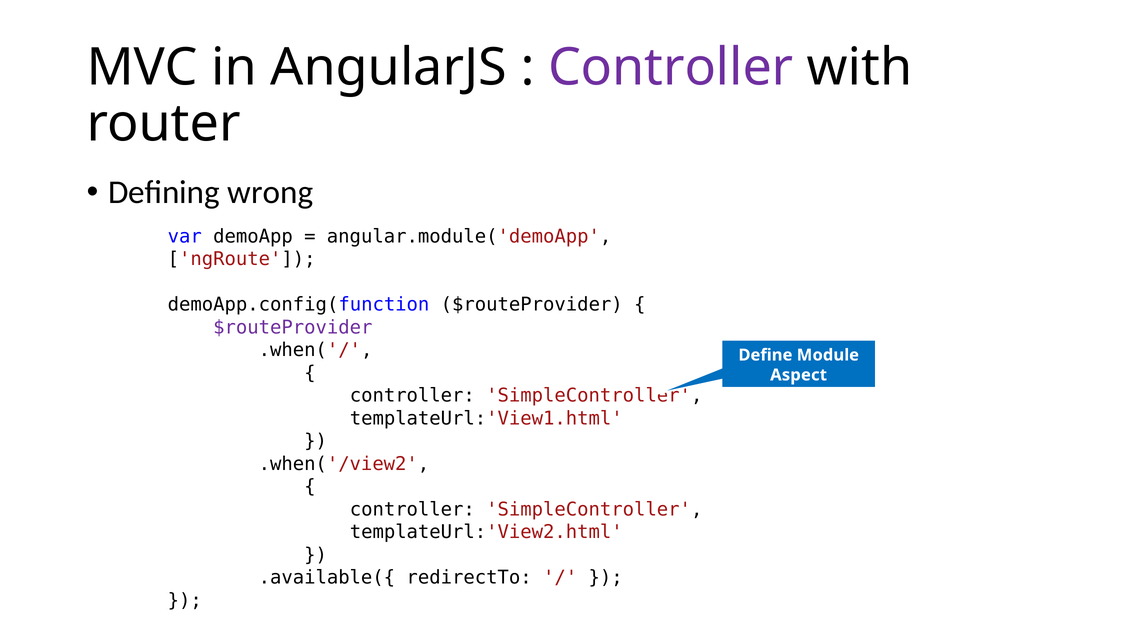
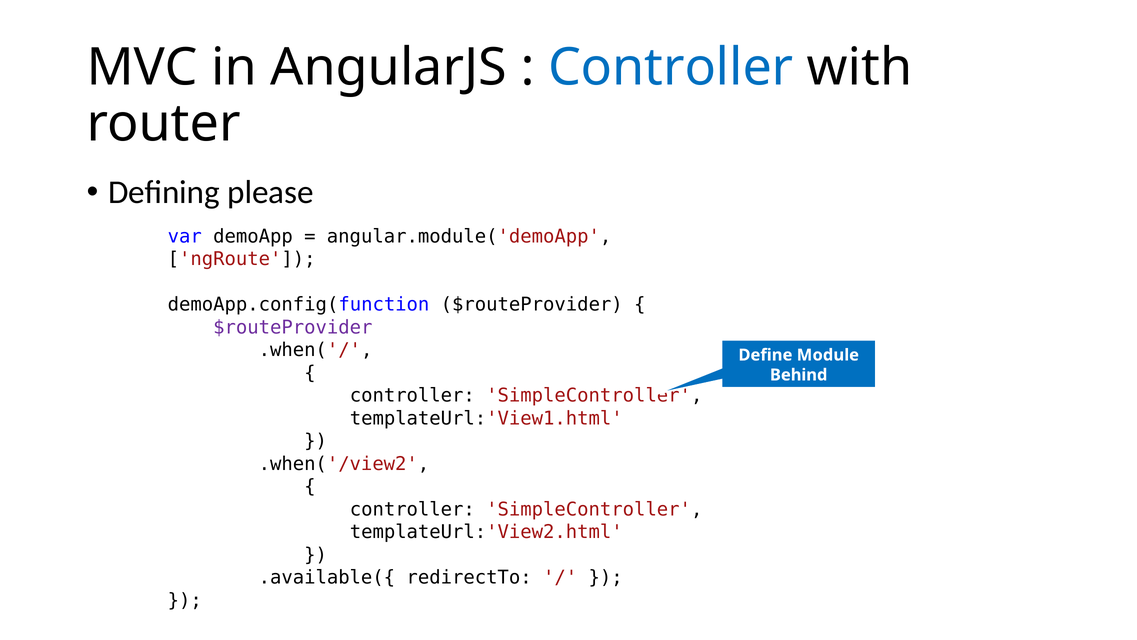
Controller at (671, 67) colour: purple -> blue
wrong: wrong -> please
Aspect: Aspect -> Behind
